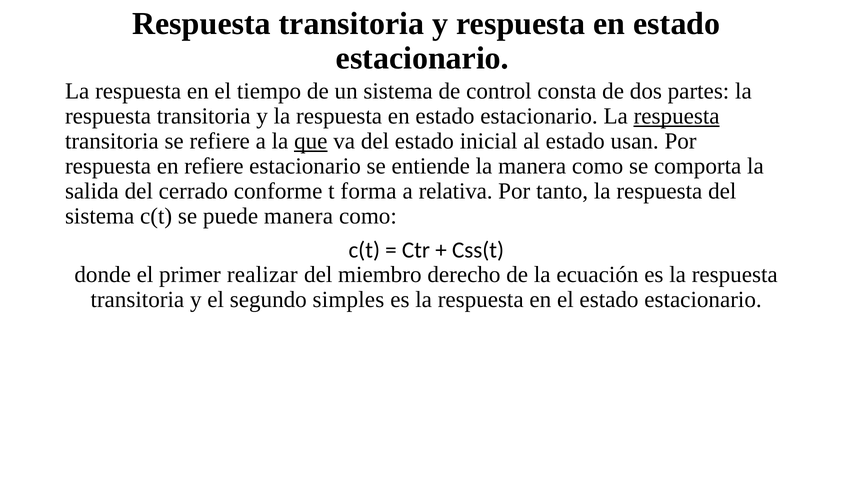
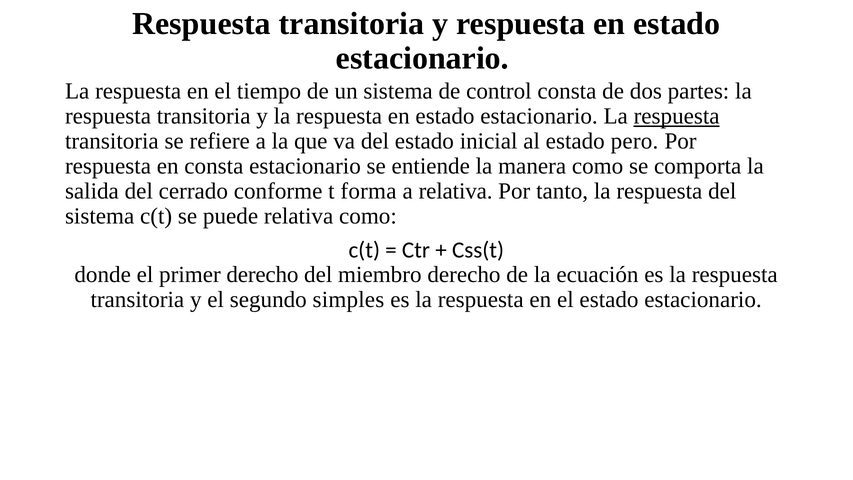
que underline: present -> none
usan: usan -> pero
en refiere: refiere -> consta
puede manera: manera -> relativa
primer realizar: realizar -> derecho
